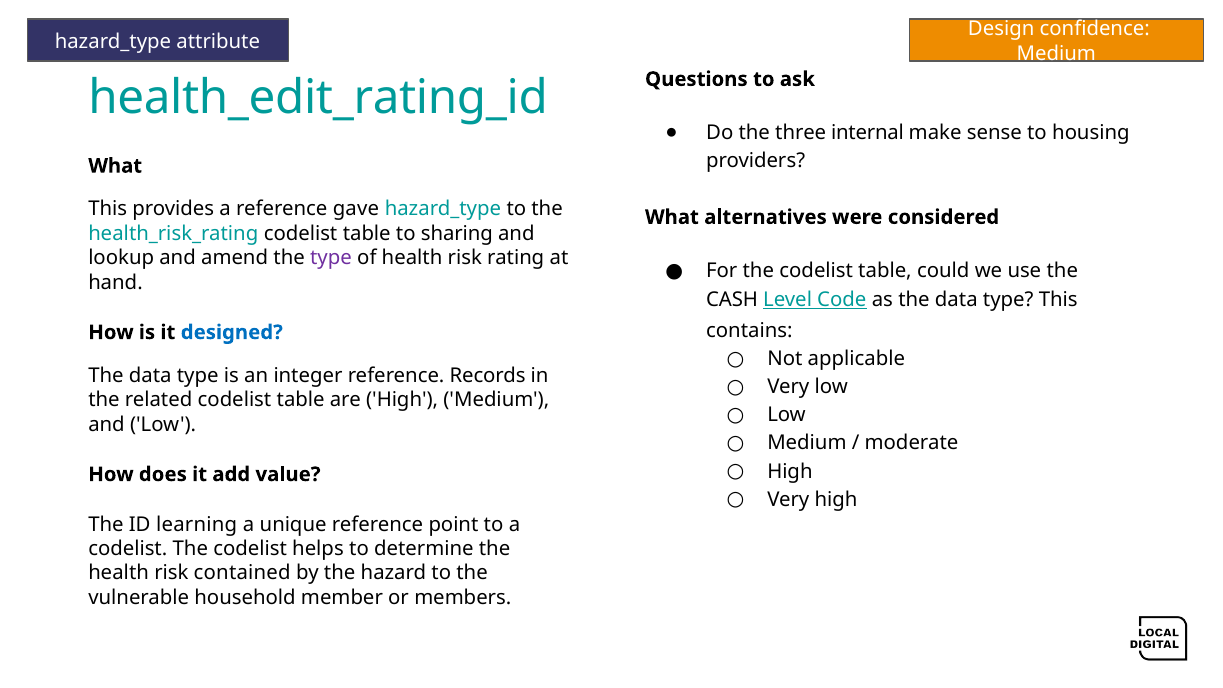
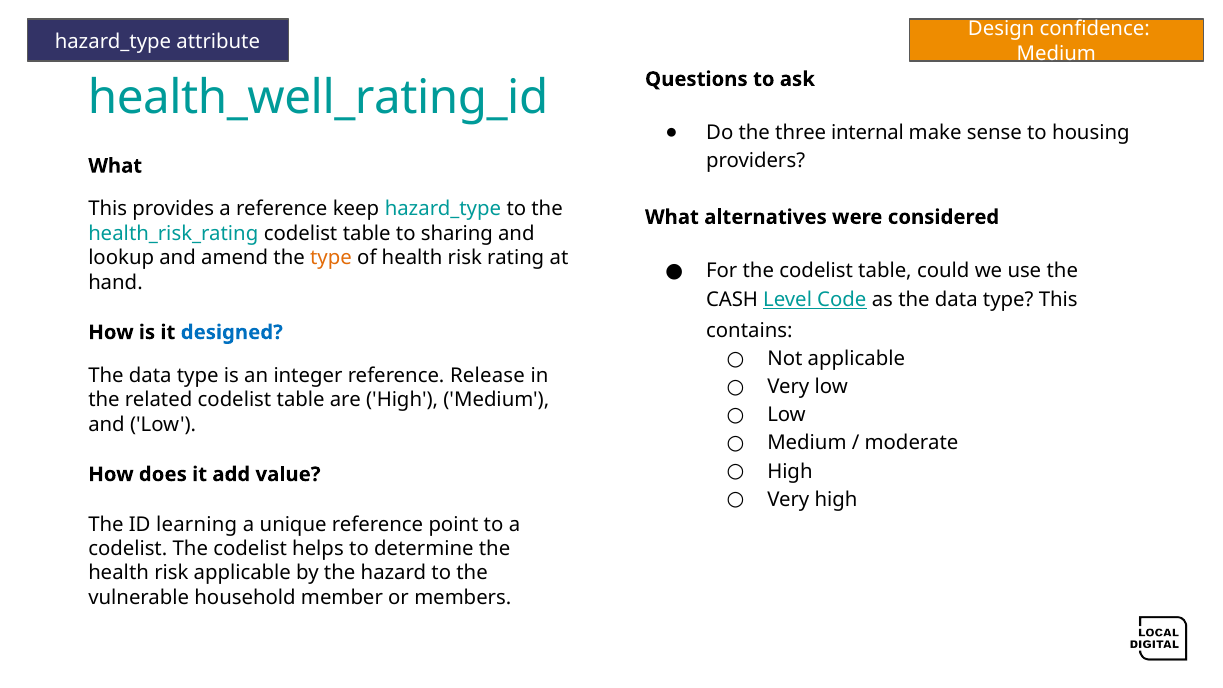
health_edit_rating_id: health_edit_rating_id -> health_well_rating_id
gave: gave -> keep
type at (331, 258) colour: purple -> orange
Records: Records -> Release
risk contained: contained -> applicable
